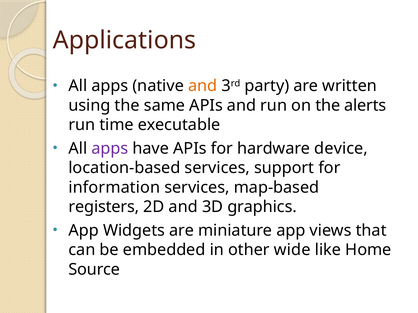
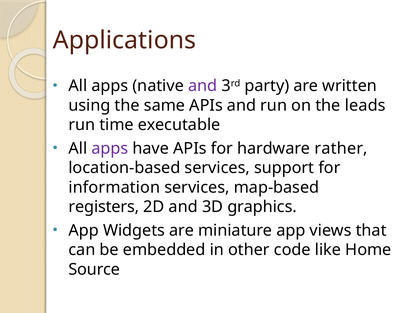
and at (203, 86) colour: orange -> purple
alerts: alerts -> leads
device: device -> rather
wide: wide -> code
